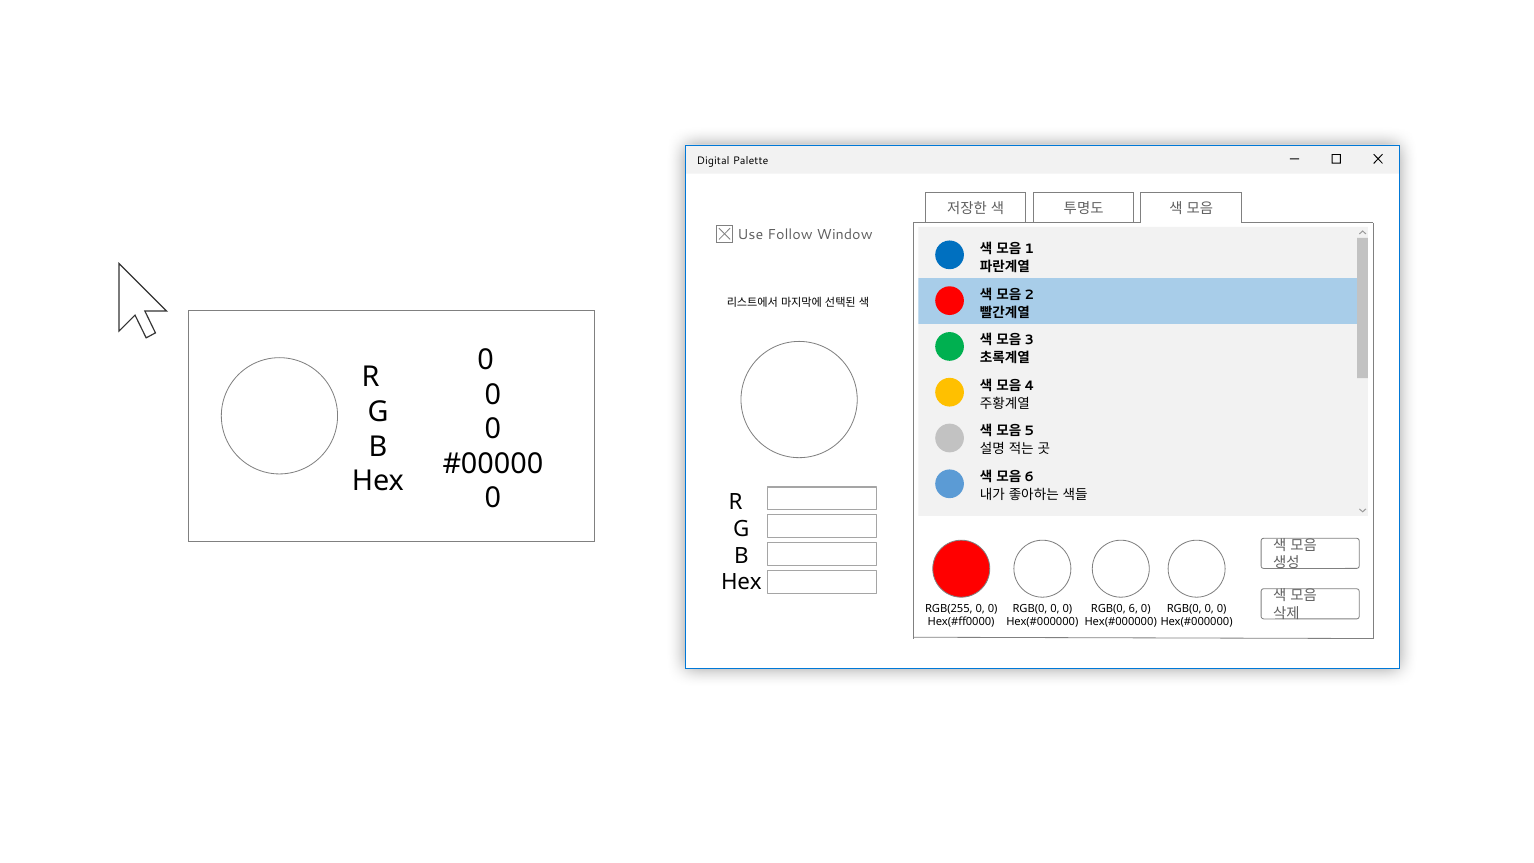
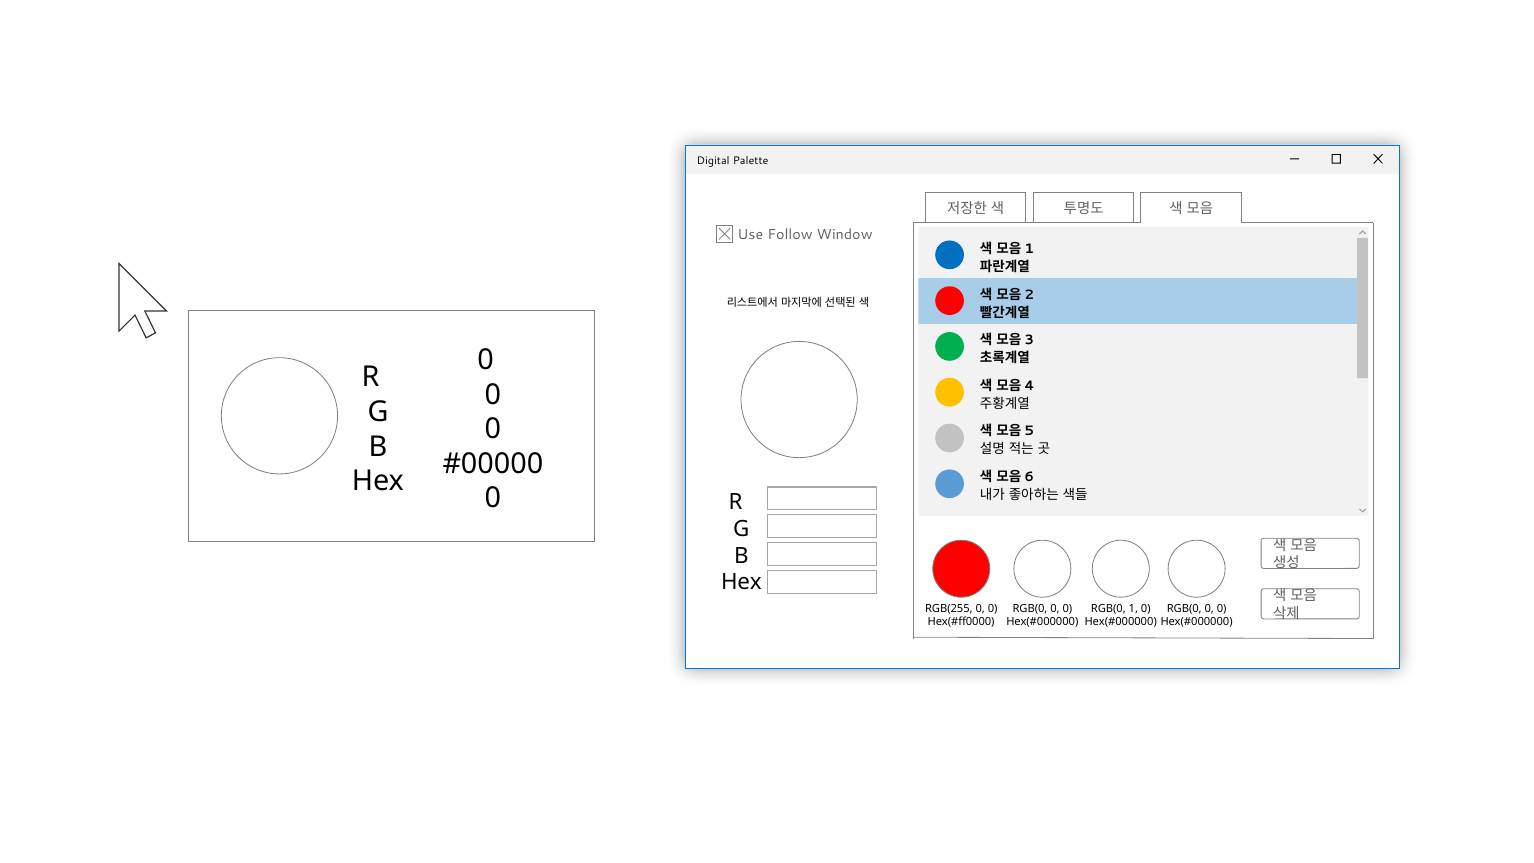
6: 6 -> 1
